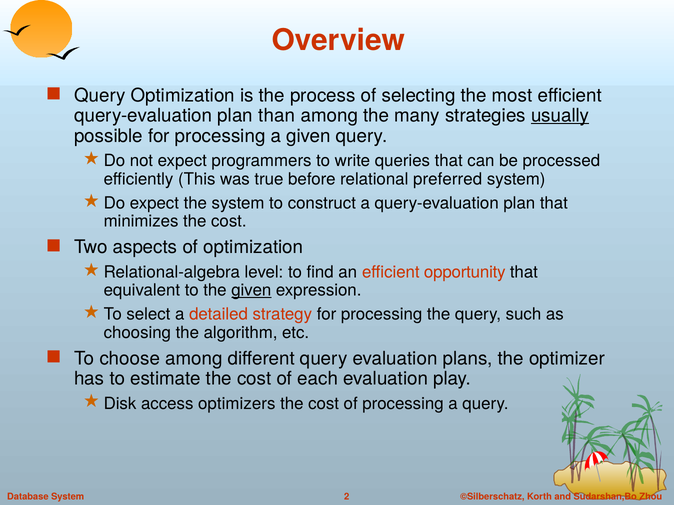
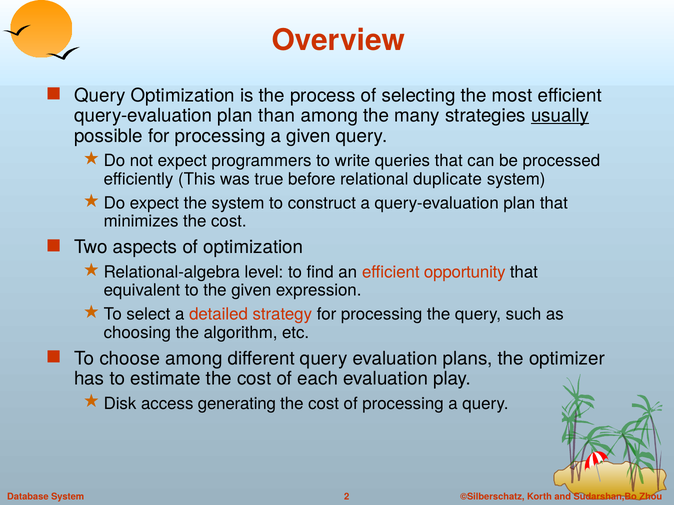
preferred: preferred -> duplicate
given at (251, 291) underline: present -> none
optimizers: optimizers -> generating
